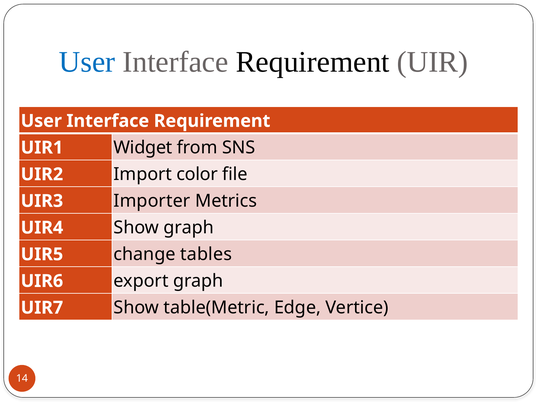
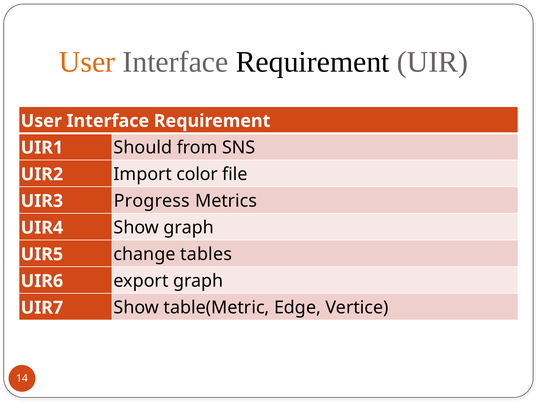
User at (87, 62) colour: blue -> orange
Widget: Widget -> Should
Importer: Importer -> Progress
